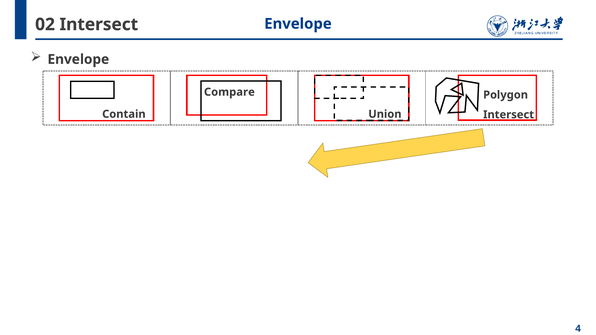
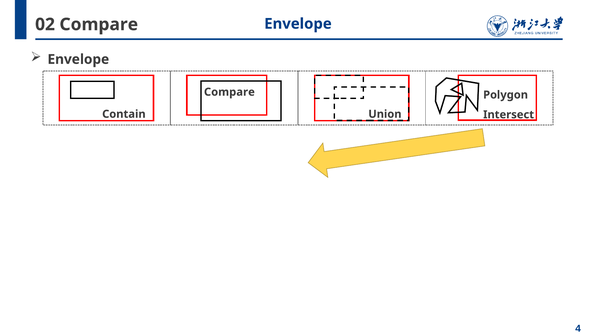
02 Intersect: Intersect -> Compare
